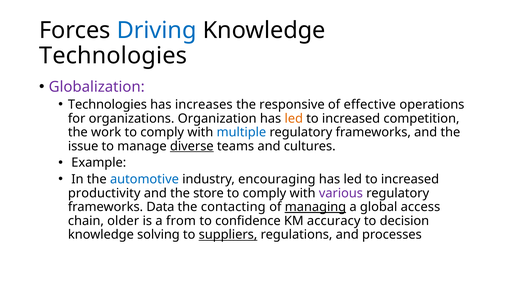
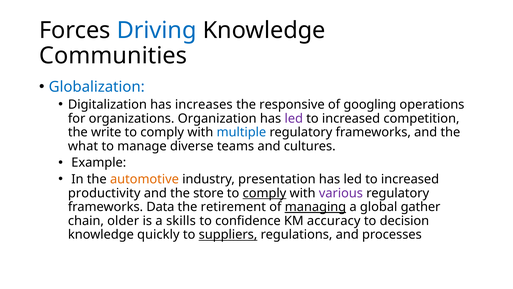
Technologies at (113, 56): Technologies -> Communities
Globalization colour: purple -> blue
Technologies at (107, 104): Technologies -> Digitalization
effective: effective -> googling
led at (294, 118) colour: orange -> purple
work: work -> write
issue: issue -> what
diverse underline: present -> none
automotive colour: blue -> orange
encouraging: encouraging -> presentation
comply at (264, 193) underline: none -> present
contacting: contacting -> retirement
access: access -> gather
from: from -> skills
solving: solving -> quickly
